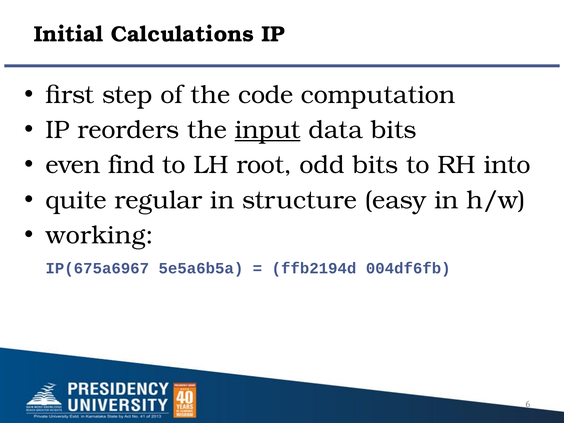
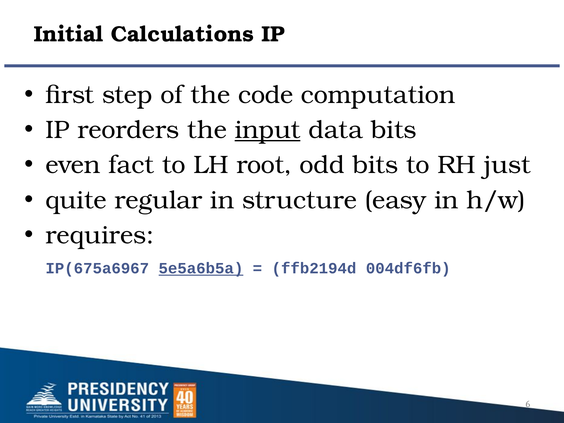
find: find -> fact
into: into -> just
working: working -> requires
5e5a6b5a underline: none -> present
